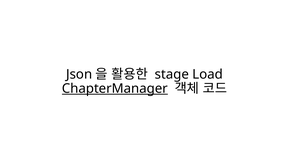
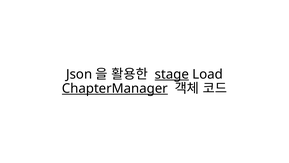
stage underline: none -> present
